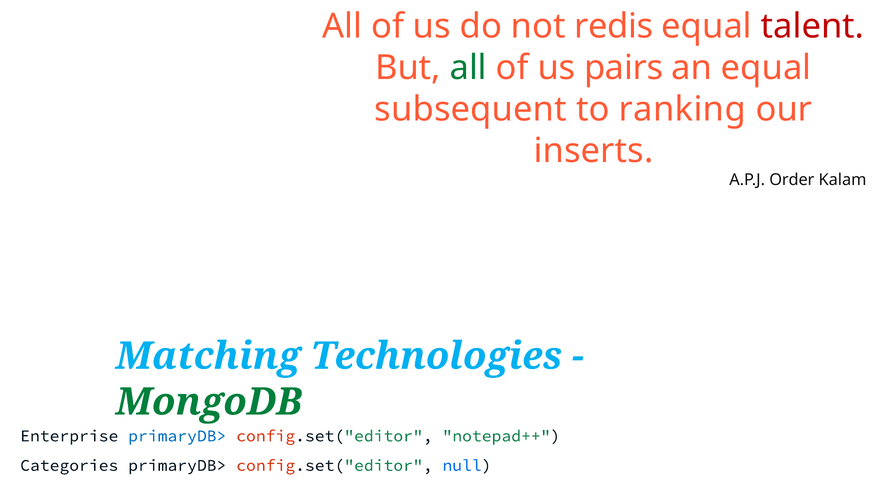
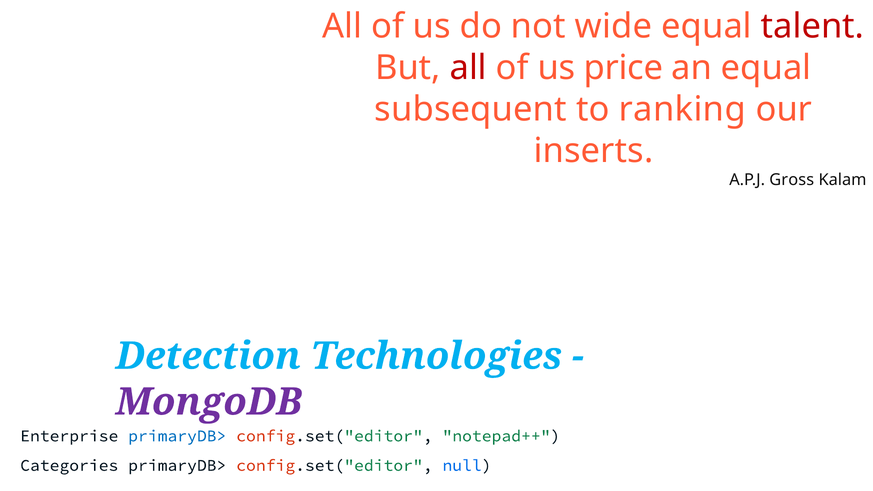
redis: redis -> wide
all at (468, 68) colour: green -> red
pairs: pairs -> price
Order: Order -> Gross
Matching: Matching -> Detection
MongoDB colour: green -> purple
